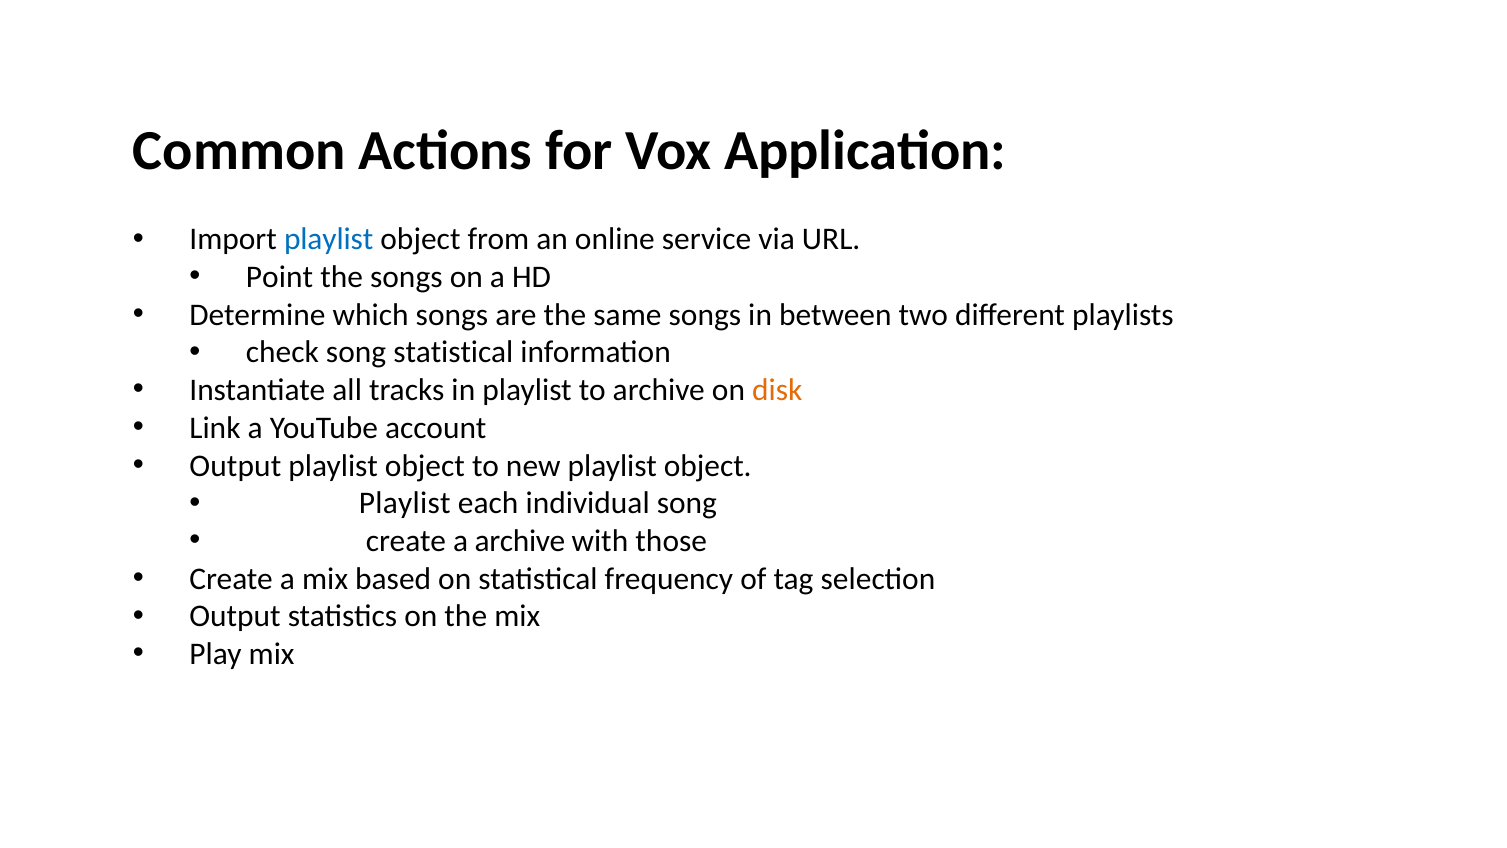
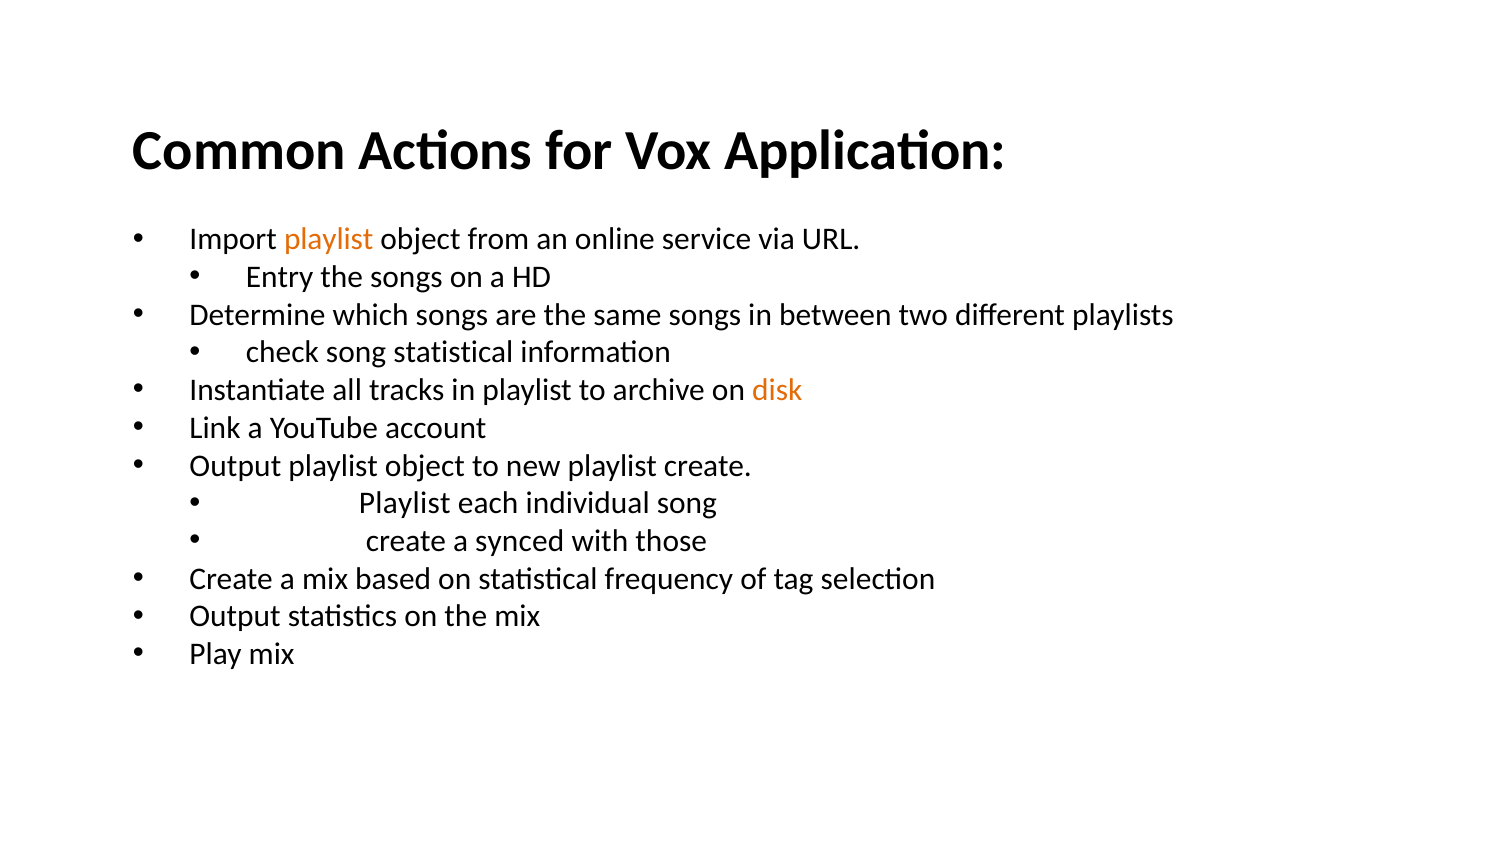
playlist at (329, 239) colour: blue -> orange
Point: Point -> Entry
new playlist object: object -> create
a archive: archive -> synced
